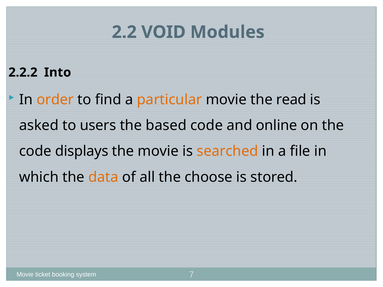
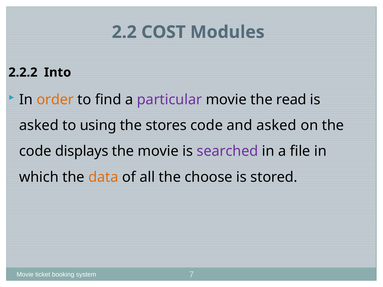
VOID: VOID -> COST
particular colour: orange -> purple
users: users -> using
based: based -> stores
and online: online -> asked
searched colour: orange -> purple
